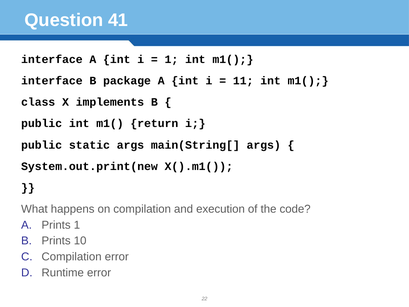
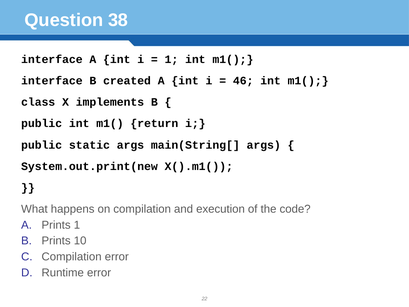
41: 41 -> 38
package: package -> created
11: 11 -> 46
